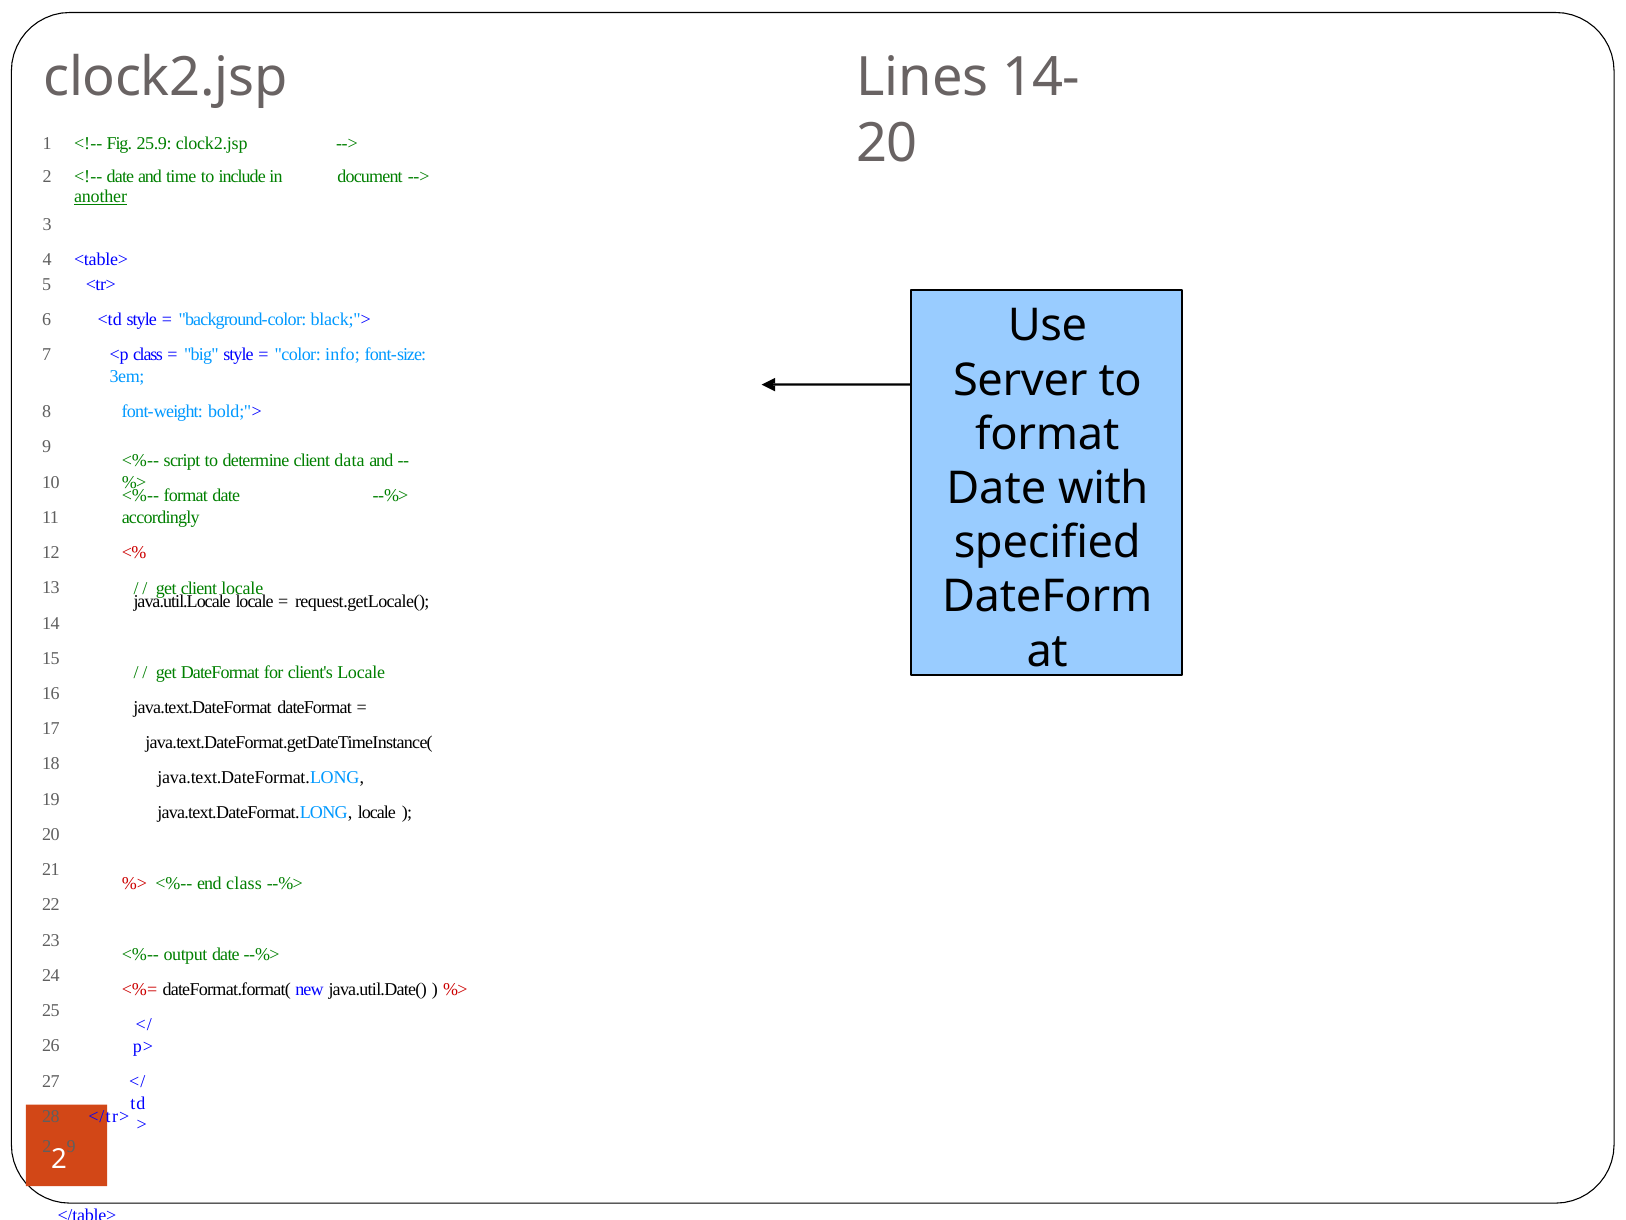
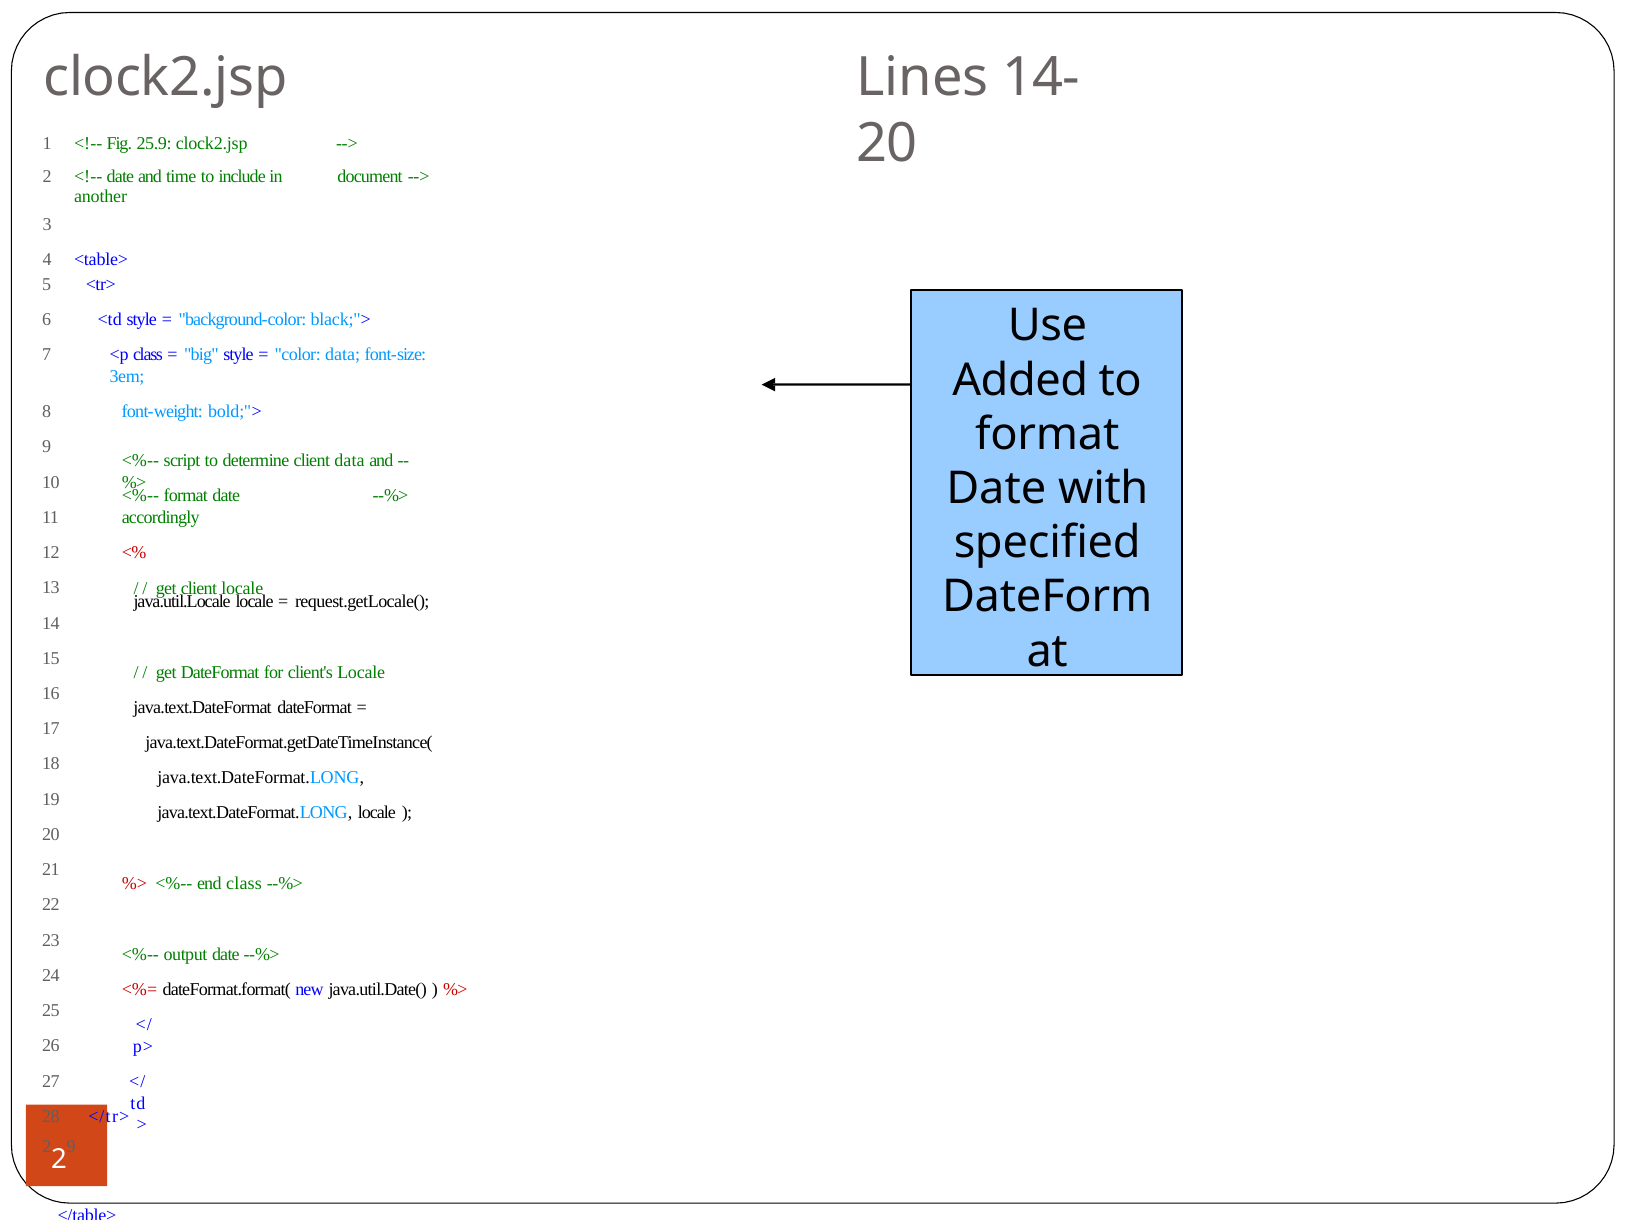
another underline: present -> none
color info: info -> data
Server: Server -> Added
